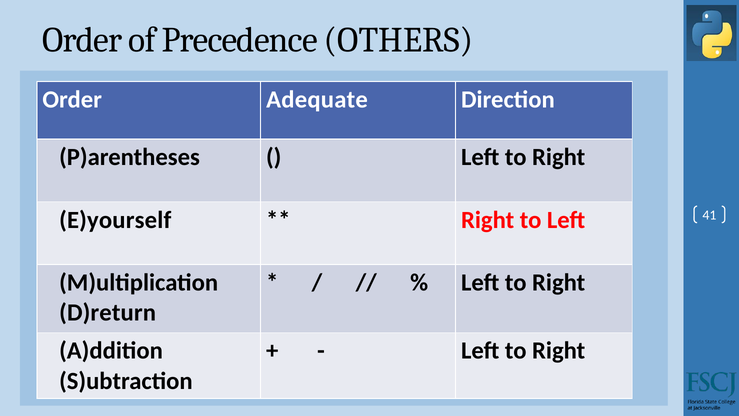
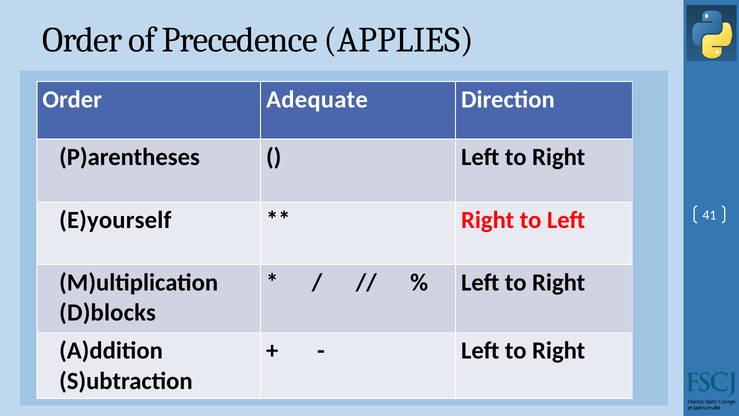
OTHERS: OTHERS -> APPLIES
D)return: D)return -> D)blocks
